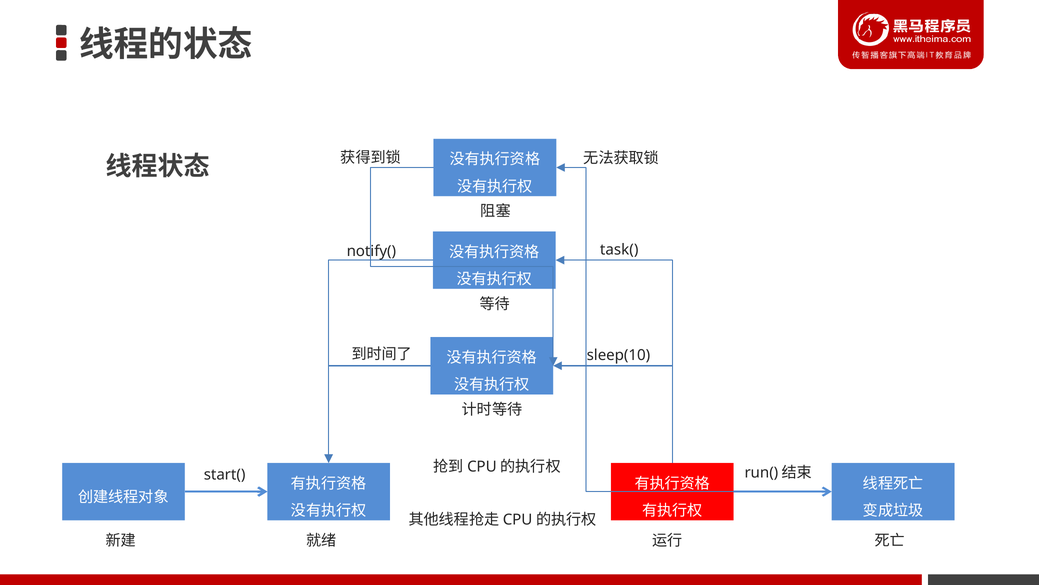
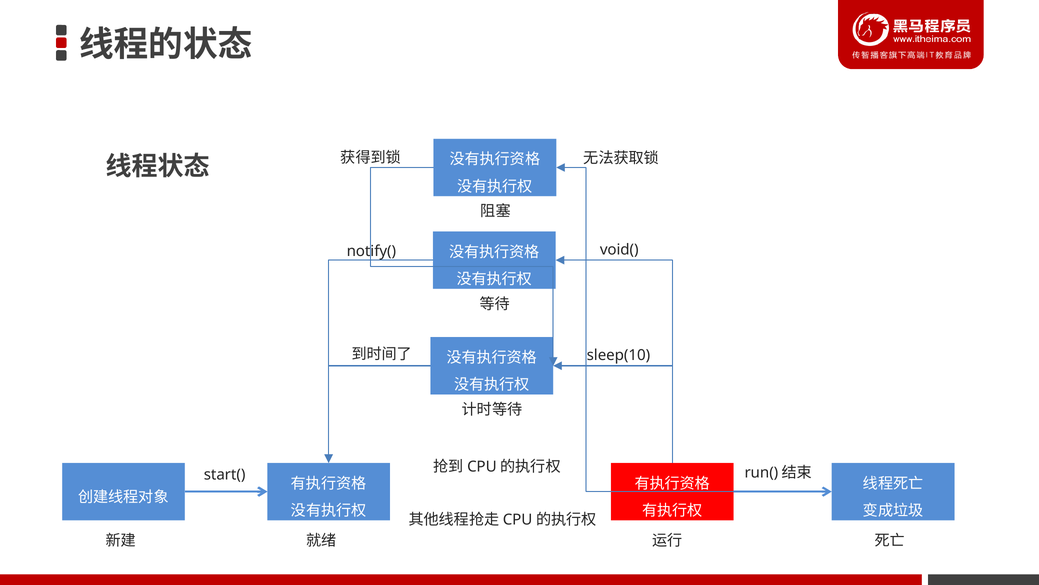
task(: task( -> void(
